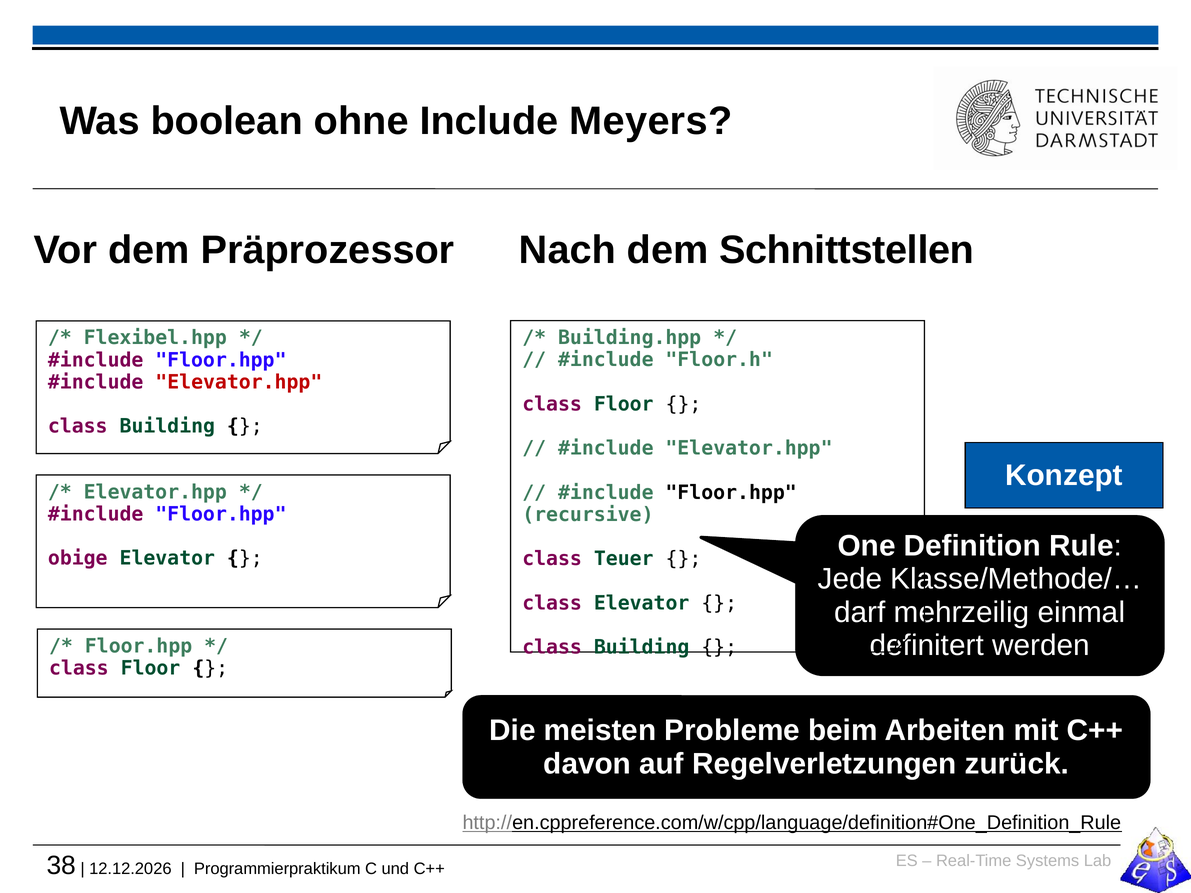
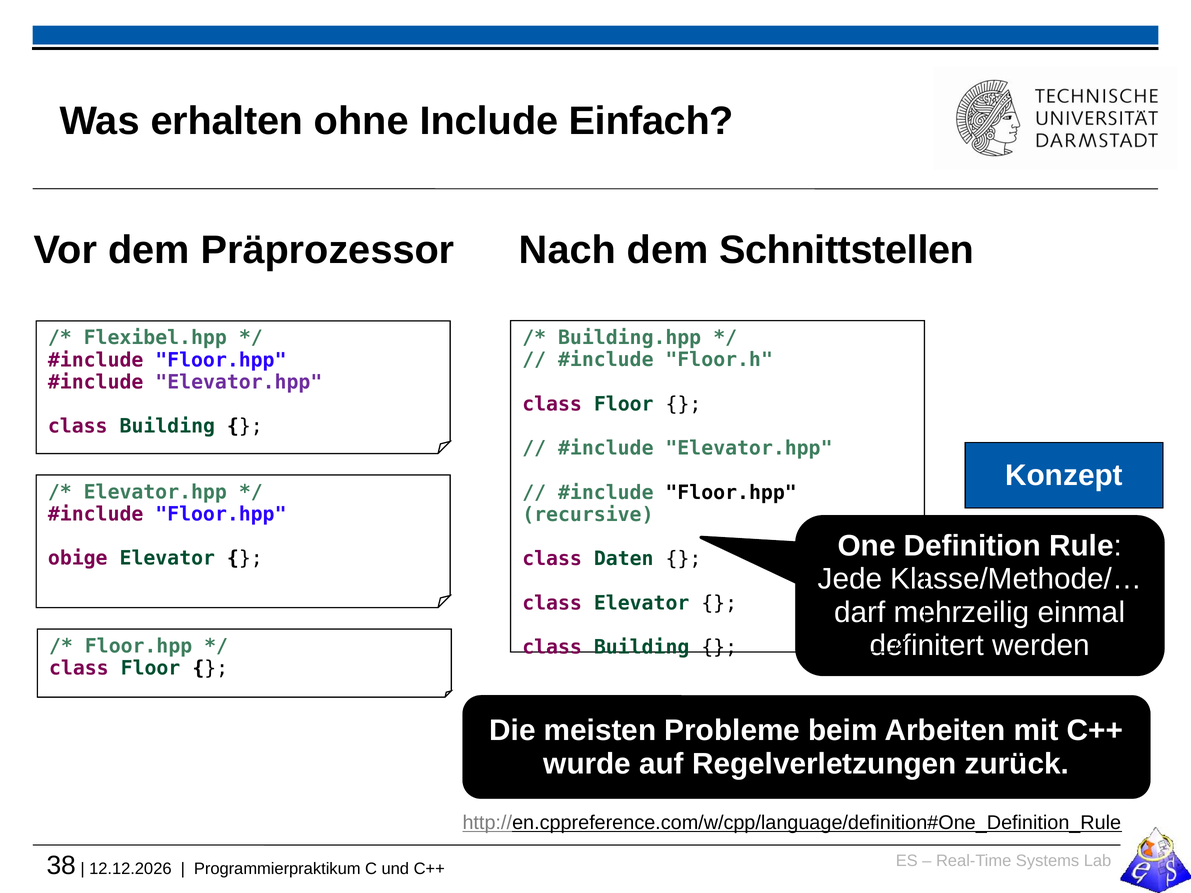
boolean: boolean -> erhalten
Meyers: Meyers -> Einfach
Elevator.hpp at (239, 382) colour: red -> purple
Teuer: Teuer -> Daten
davon: davon -> wurde
